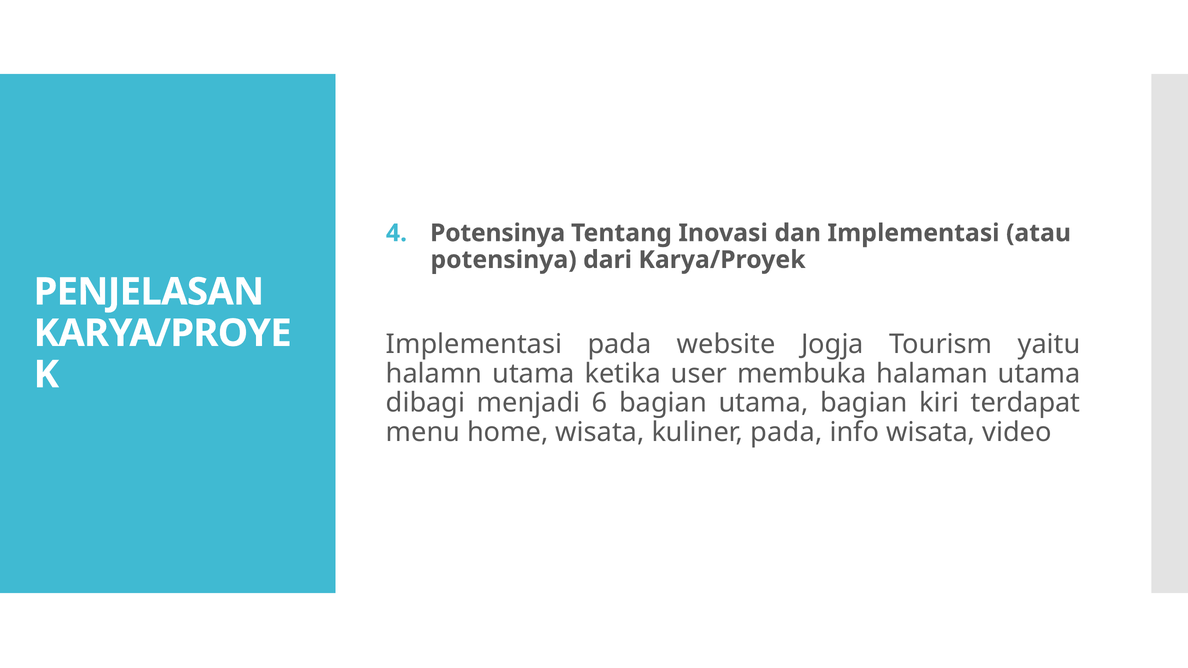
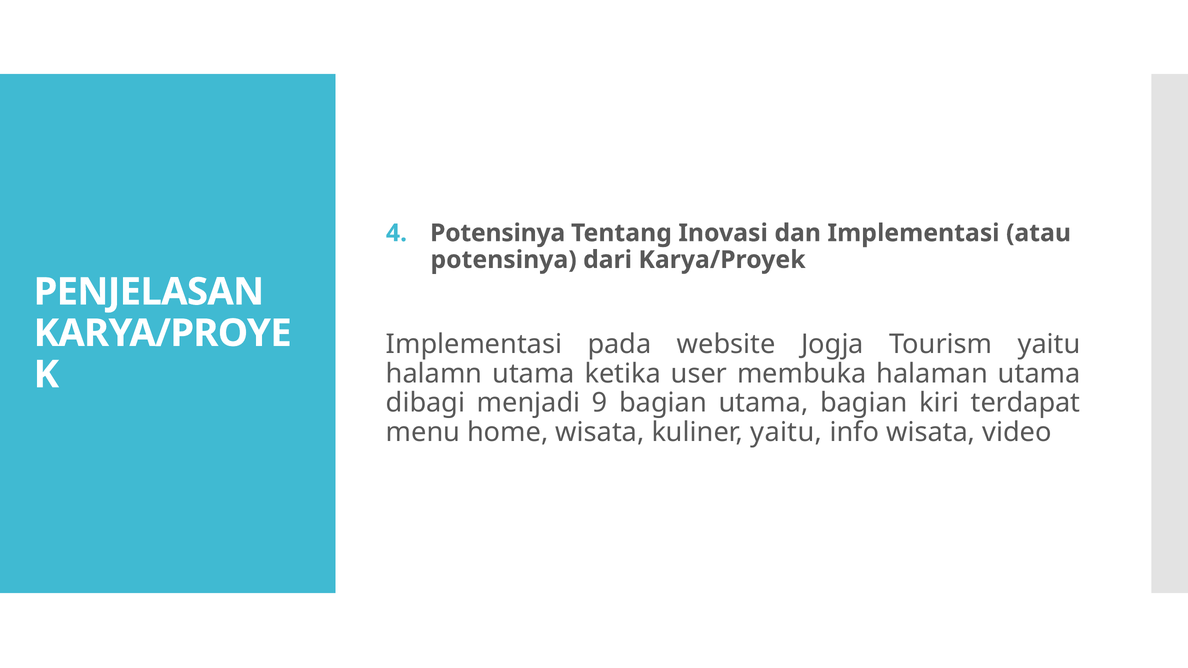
6: 6 -> 9
kuliner pada: pada -> yaitu
